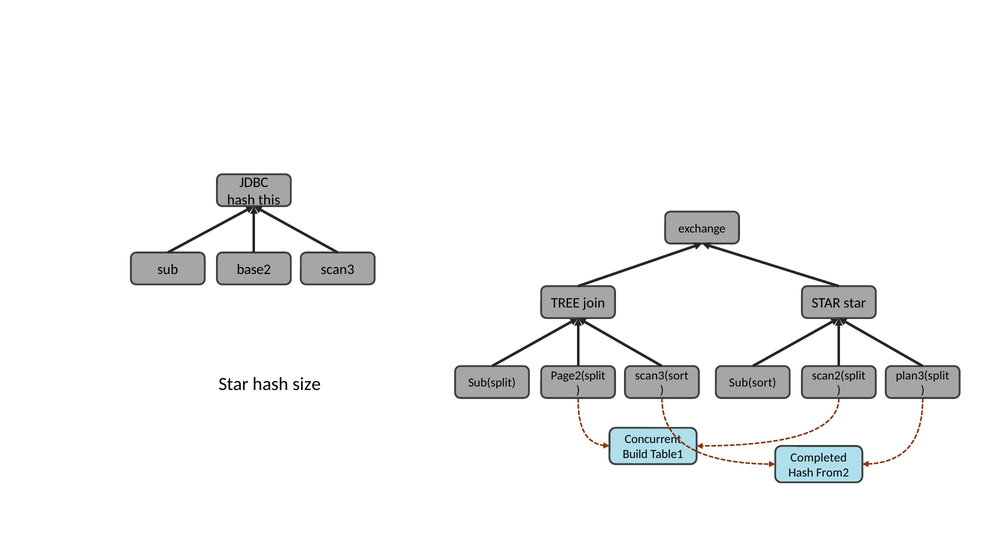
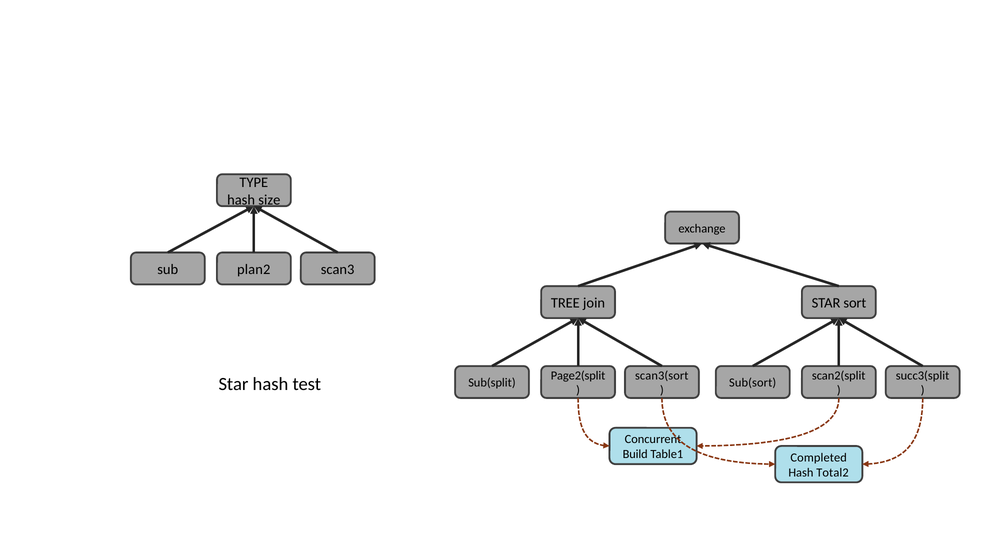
JDBC: JDBC -> TYPE
this: this -> size
base2: base2 -> plan2
STAR star: star -> sort
plan3(split: plan3(split -> succ3(split
size: size -> test
From2: From2 -> Total2
